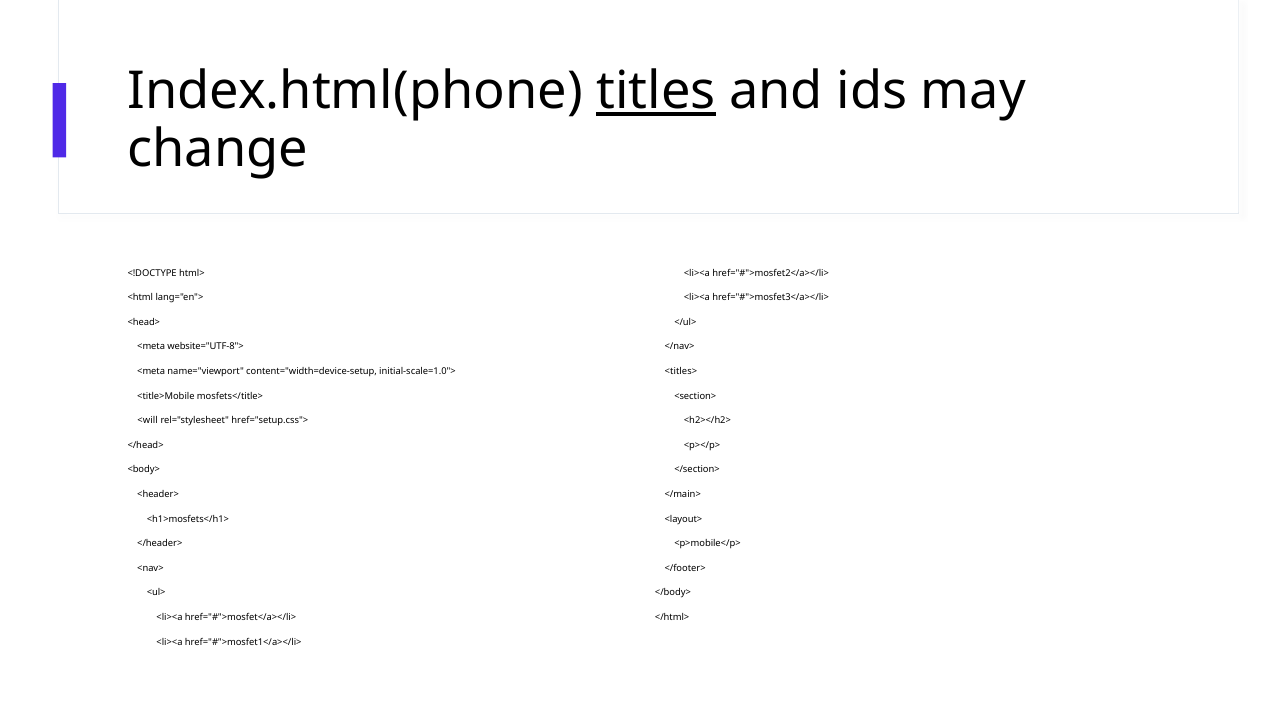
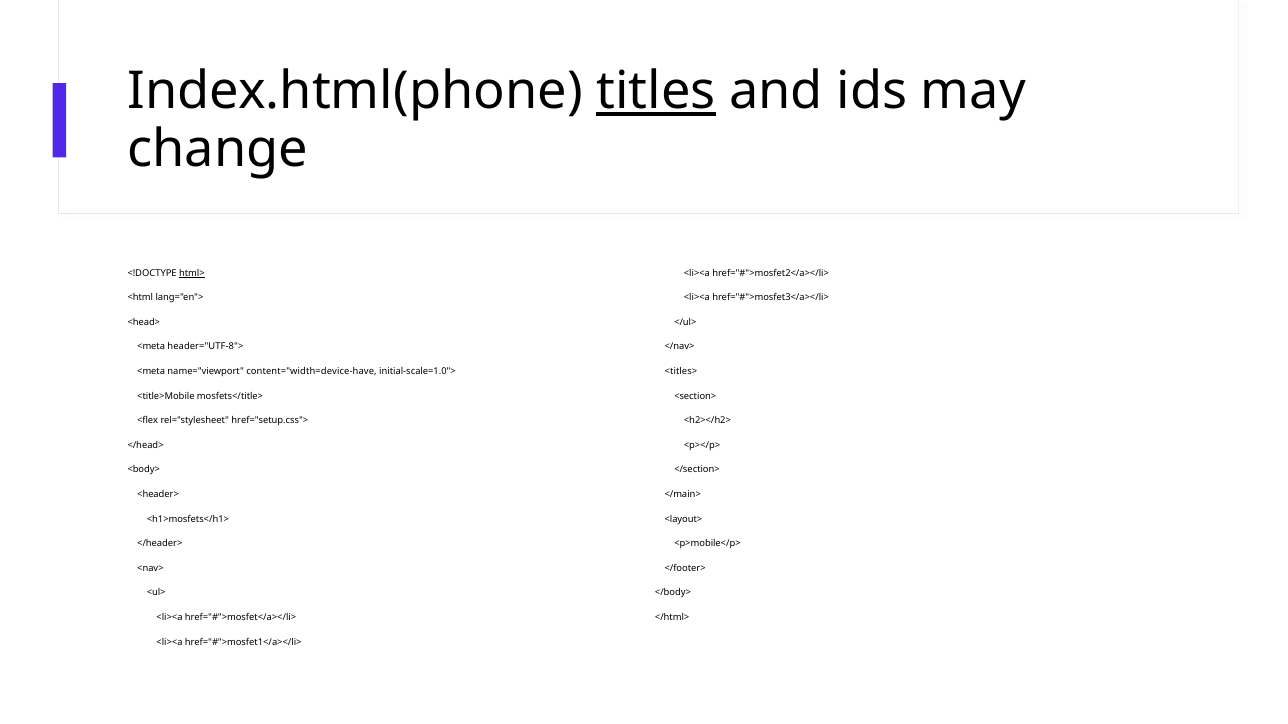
html> underline: none -> present
website="UTF-8">: website="UTF-8"> -> header="UTF-8">
content="width=device-setup: content="width=device-setup -> content="width=device-have
<will: <will -> <flex
